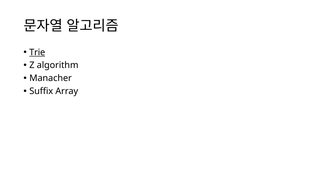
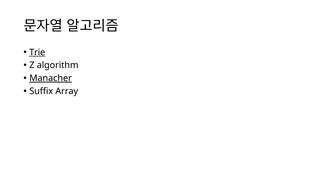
Manacher underline: none -> present
